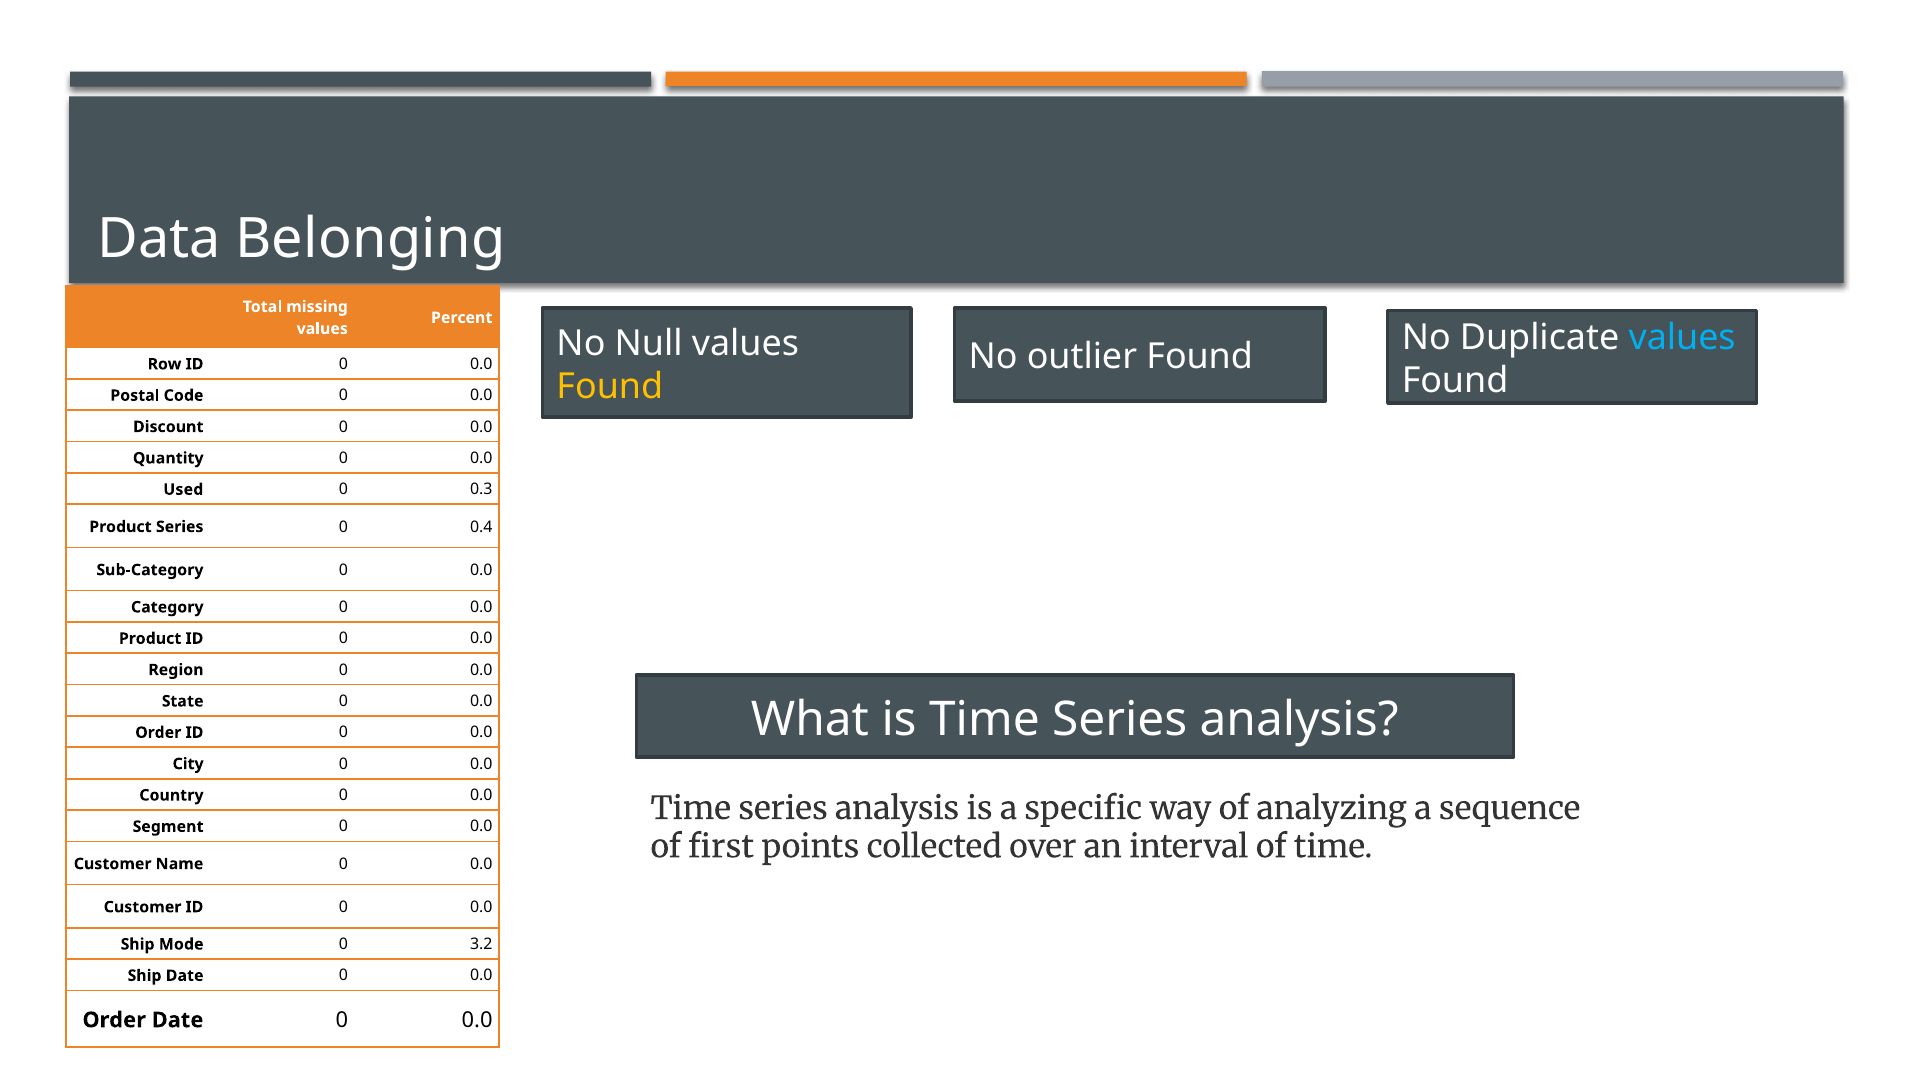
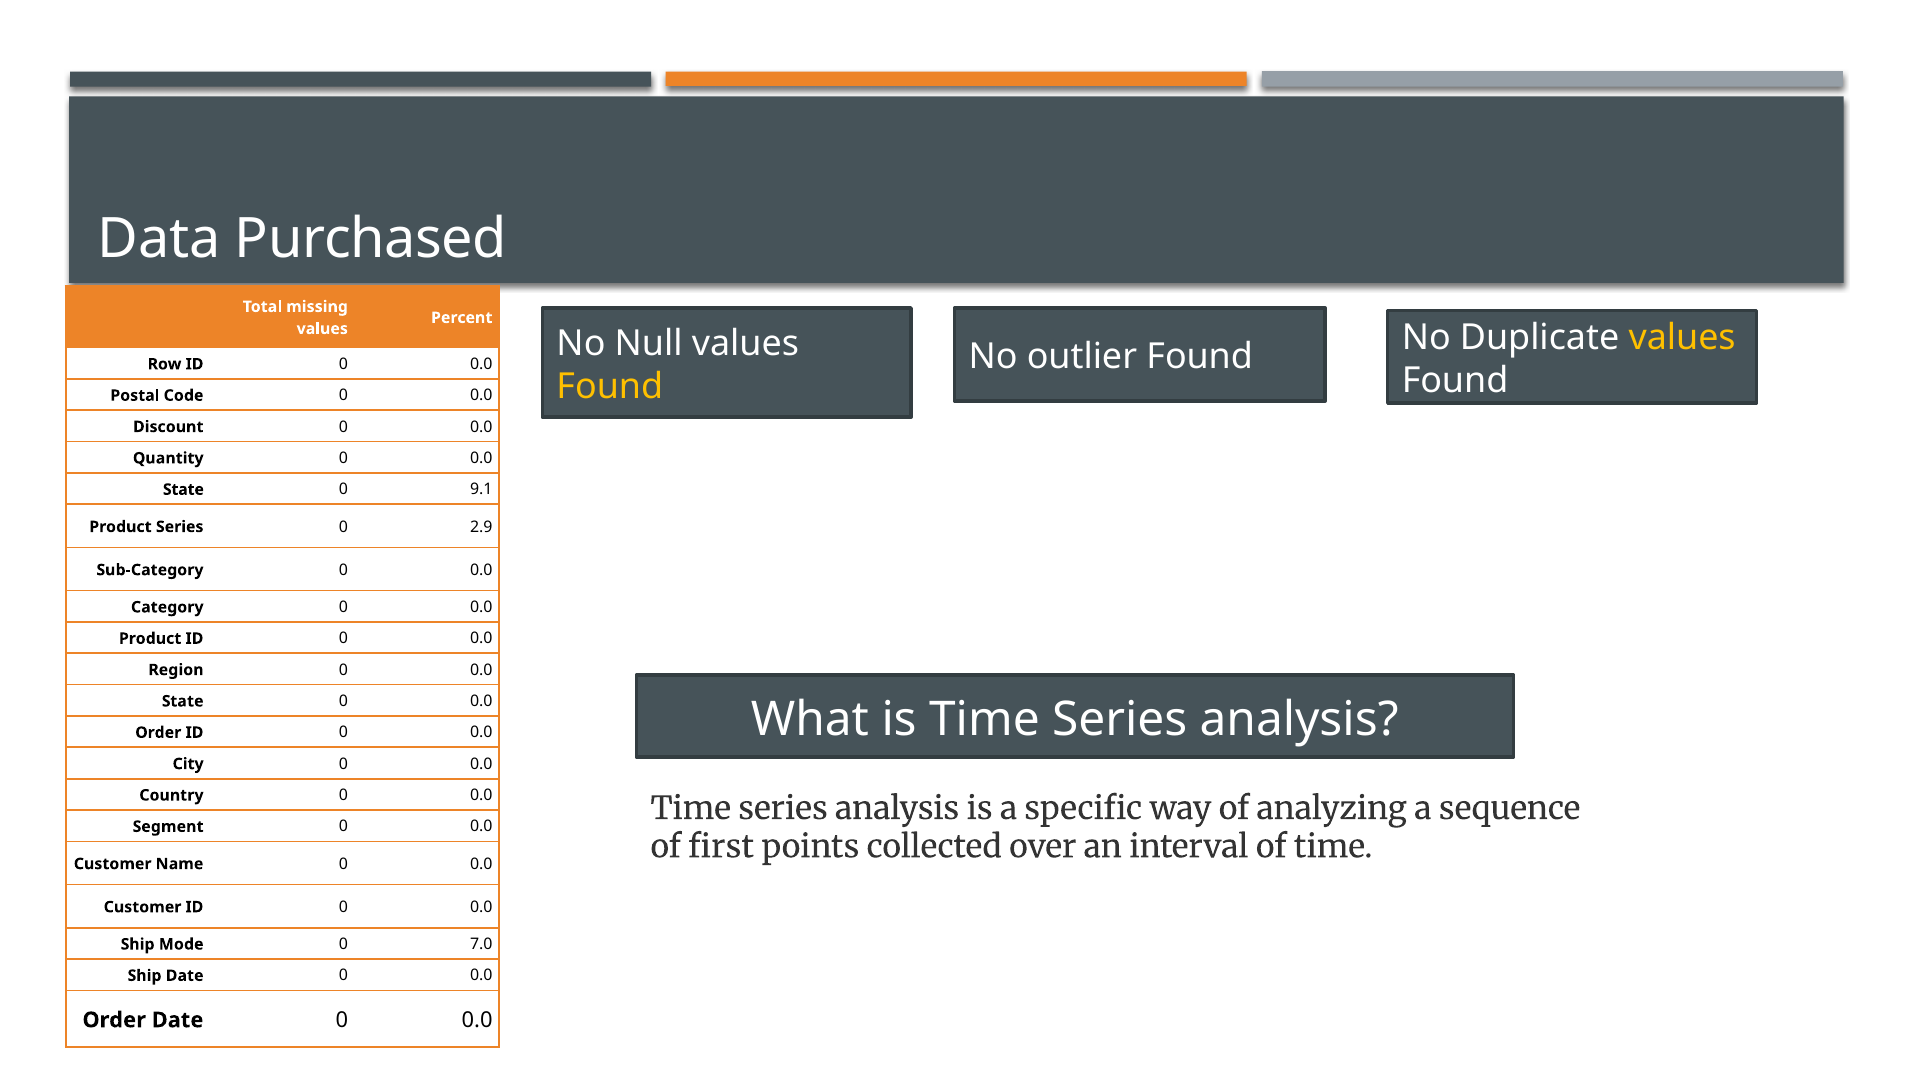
Belonging: Belonging -> Purchased
values at (1682, 338) colour: light blue -> yellow
Used at (183, 490): Used -> State
0.3: 0.3 -> 9.1
0.4: 0.4 -> 2.9
3.2: 3.2 -> 7.0
